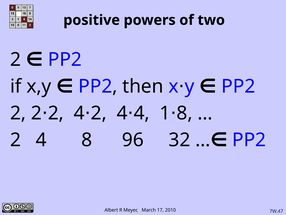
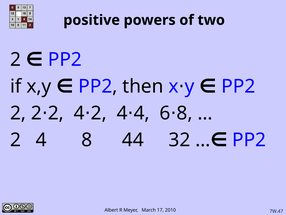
1: 1 -> 6
96: 96 -> 44
